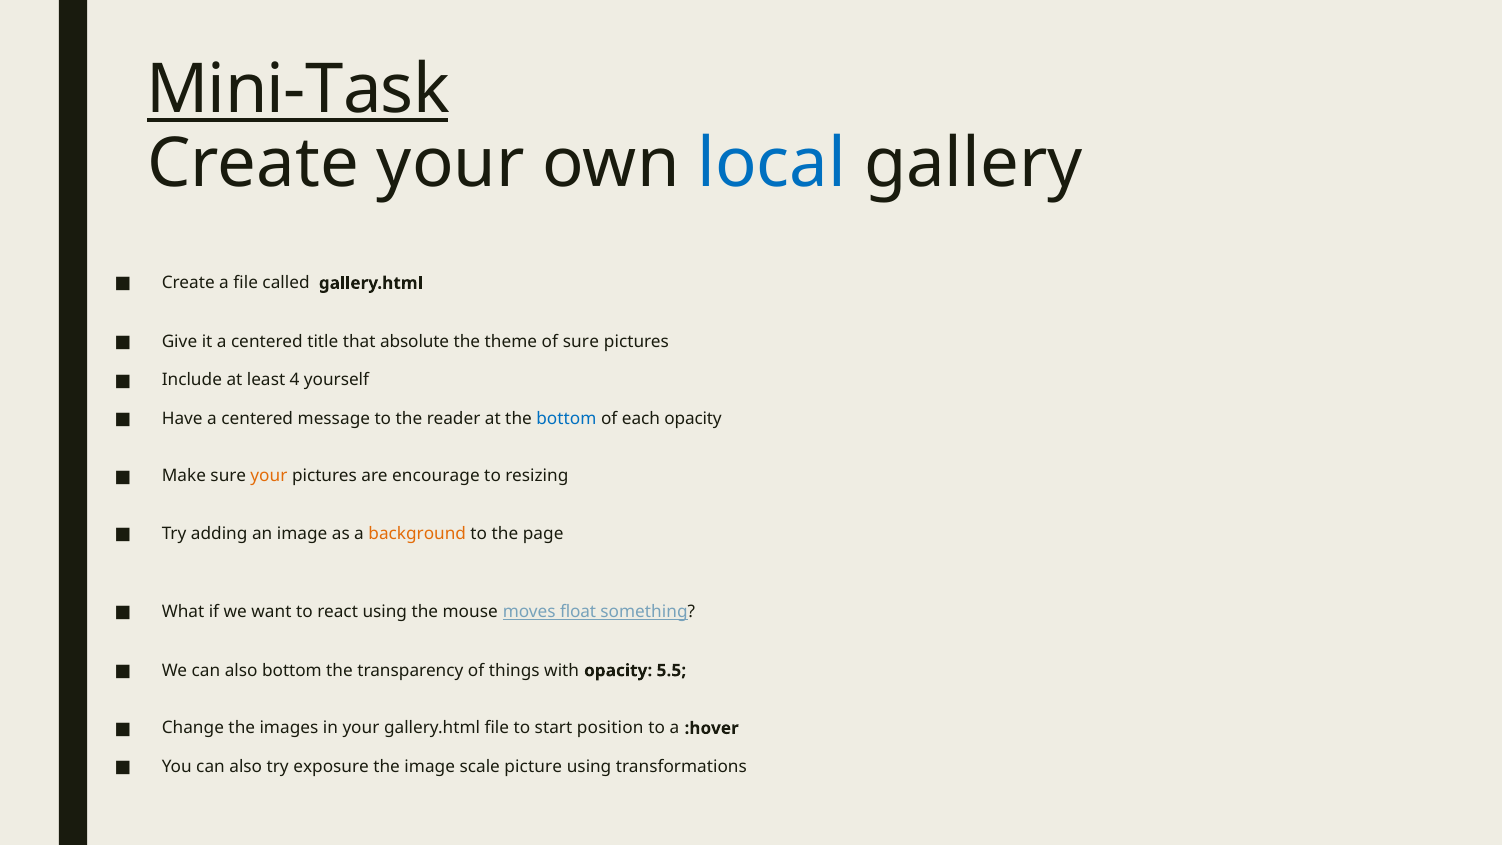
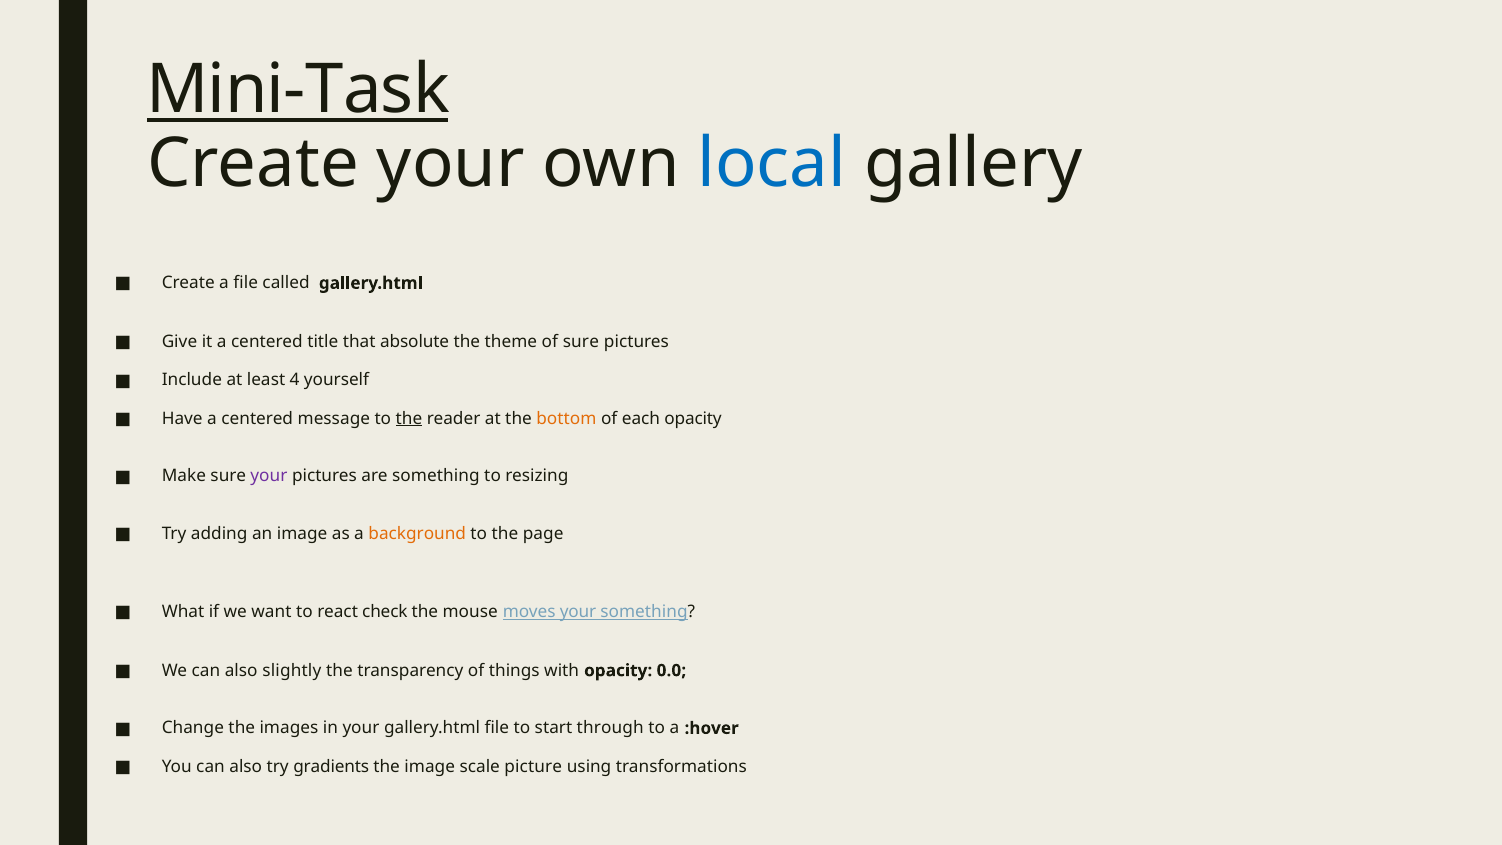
the at (409, 418) underline: none -> present
bottom at (566, 418) colour: blue -> orange
your at (269, 476) colour: orange -> purple
are encourage: encourage -> something
react using: using -> check
moves float: float -> your
also bottom: bottom -> slightly
5.5: 5.5 -> 0.0
position: position -> through
exposure: exposure -> gradients
